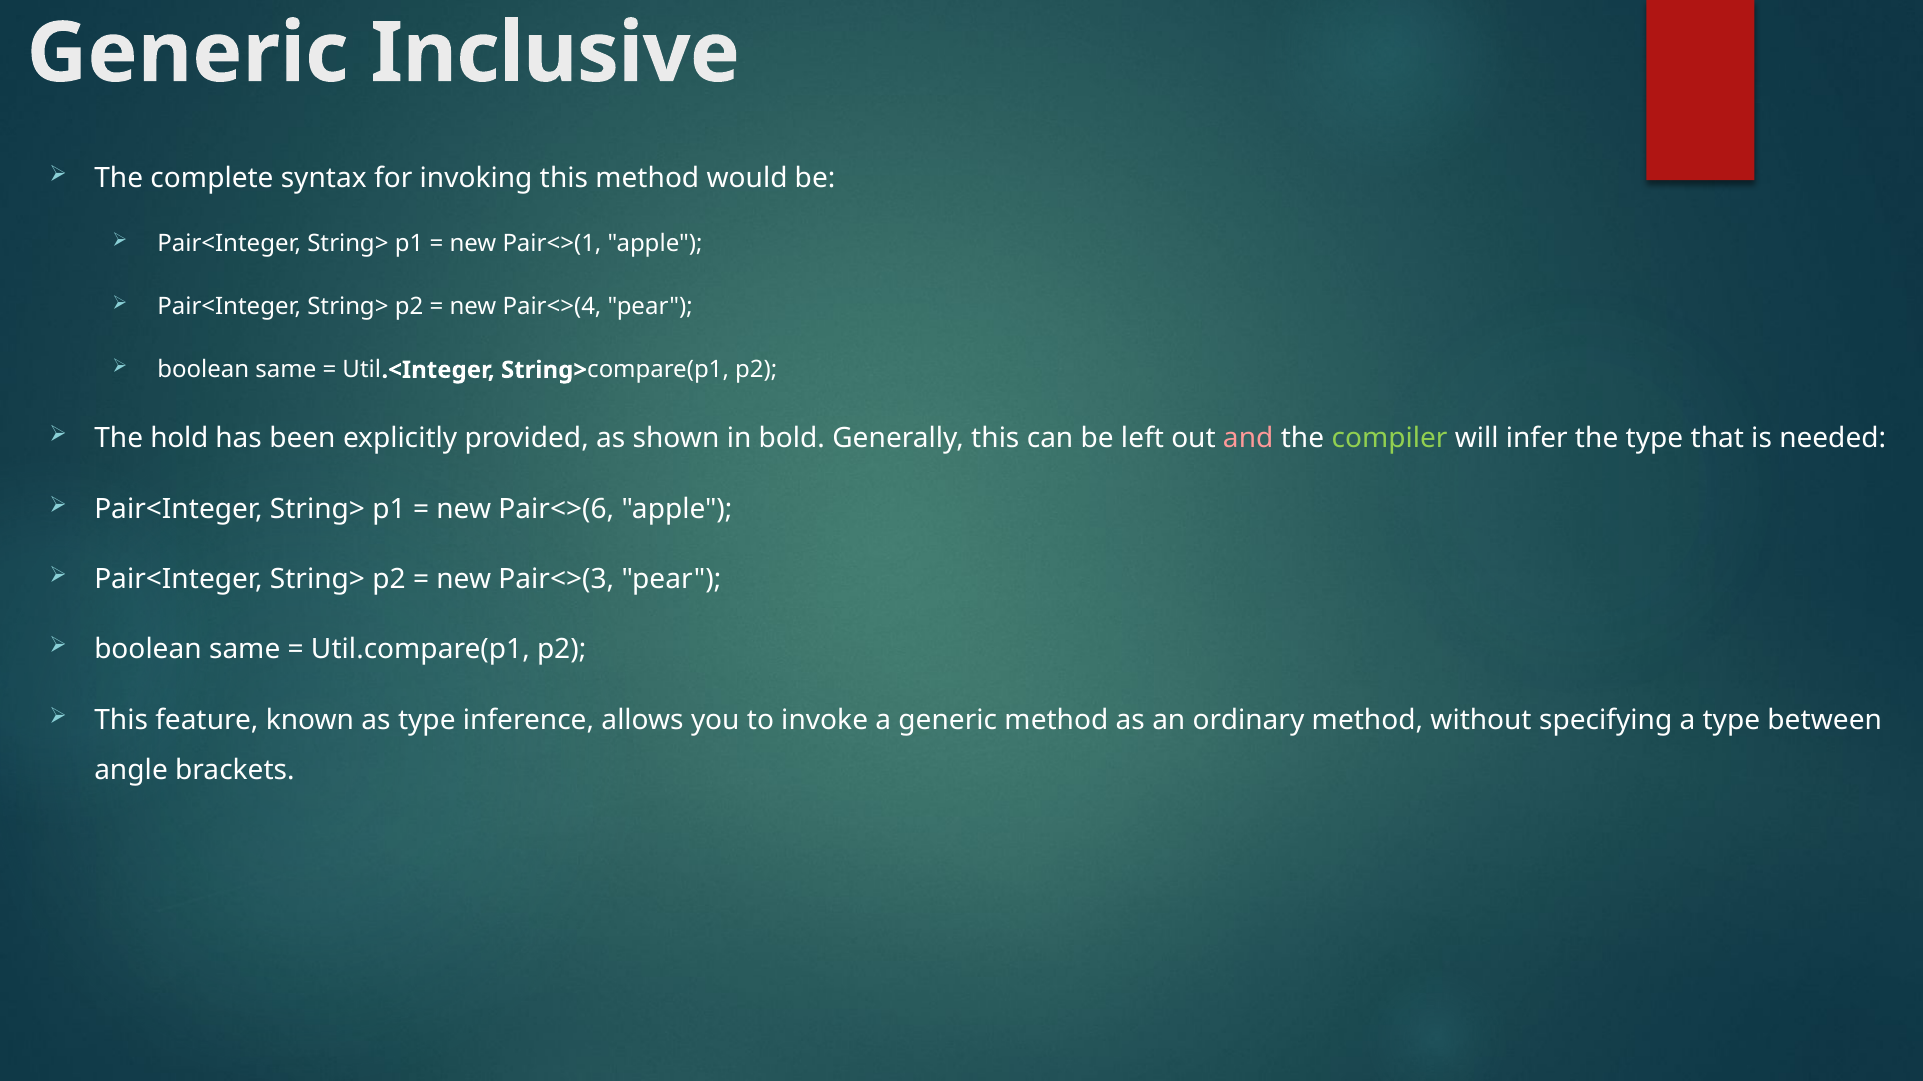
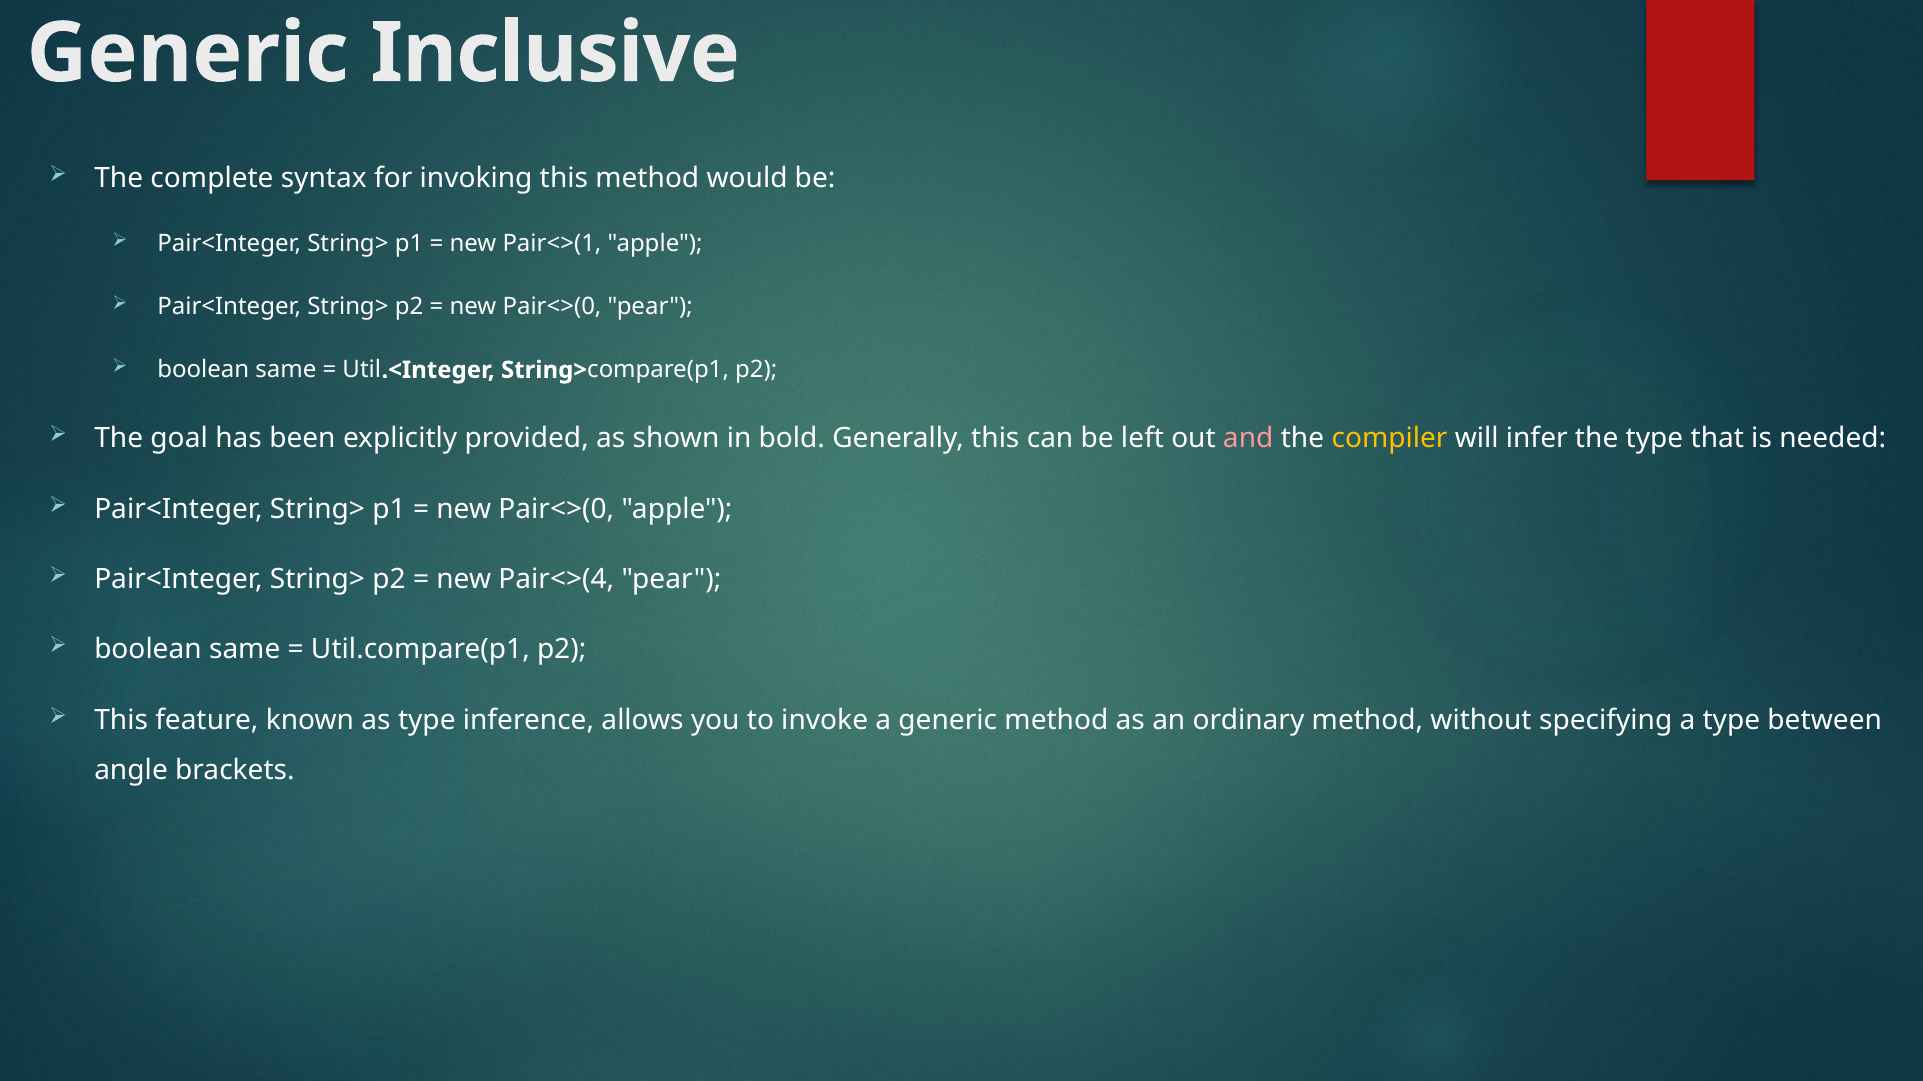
Pair<>(4 at (552, 307): Pair<>(4 -> Pair<>(0
hold: hold -> goal
compiler colour: light green -> yellow
Pair<>(6 at (556, 509): Pair<>(6 -> Pair<>(0
Pair<>(3: Pair<>(3 -> Pair<>(4
